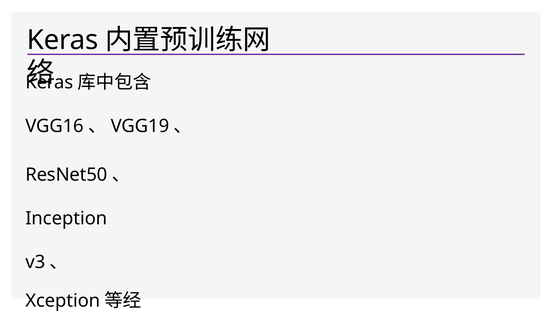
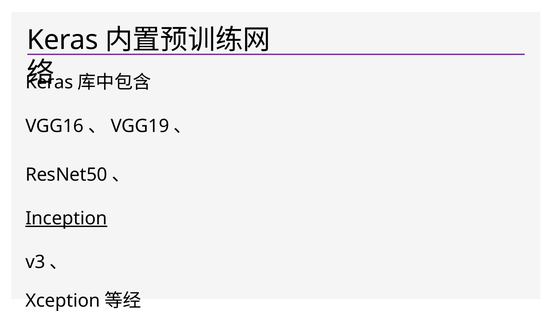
Inception underline: none -> present
